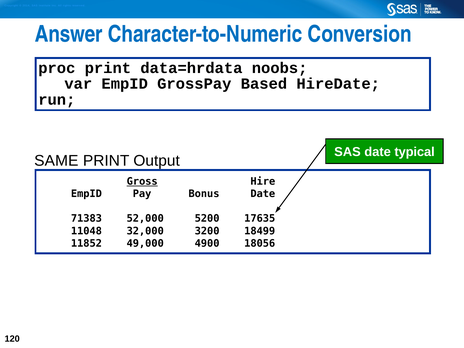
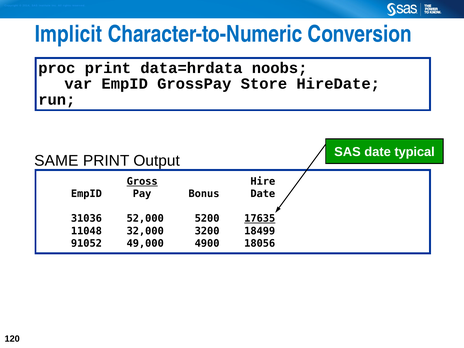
Answer: Answer -> Implicit
Based: Based -> Store
71383: 71383 -> 31036
17635 underline: none -> present
11852: 11852 -> 91052
